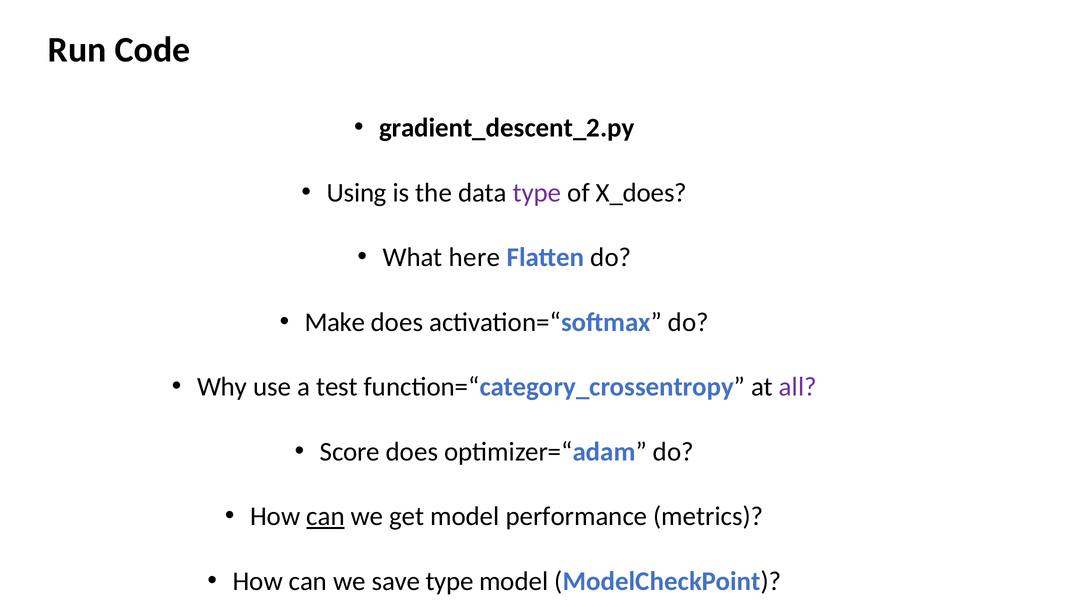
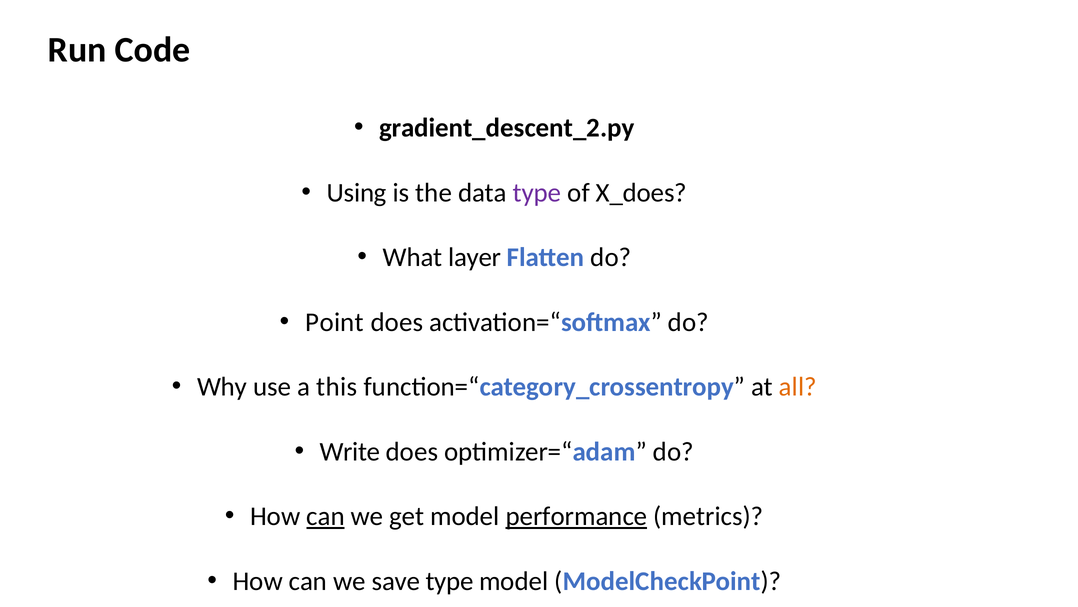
here: here -> layer
Make: Make -> Point
test: test -> this
all colour: purple -> orange
Score: Score -> Write
performance underline: none -> present
